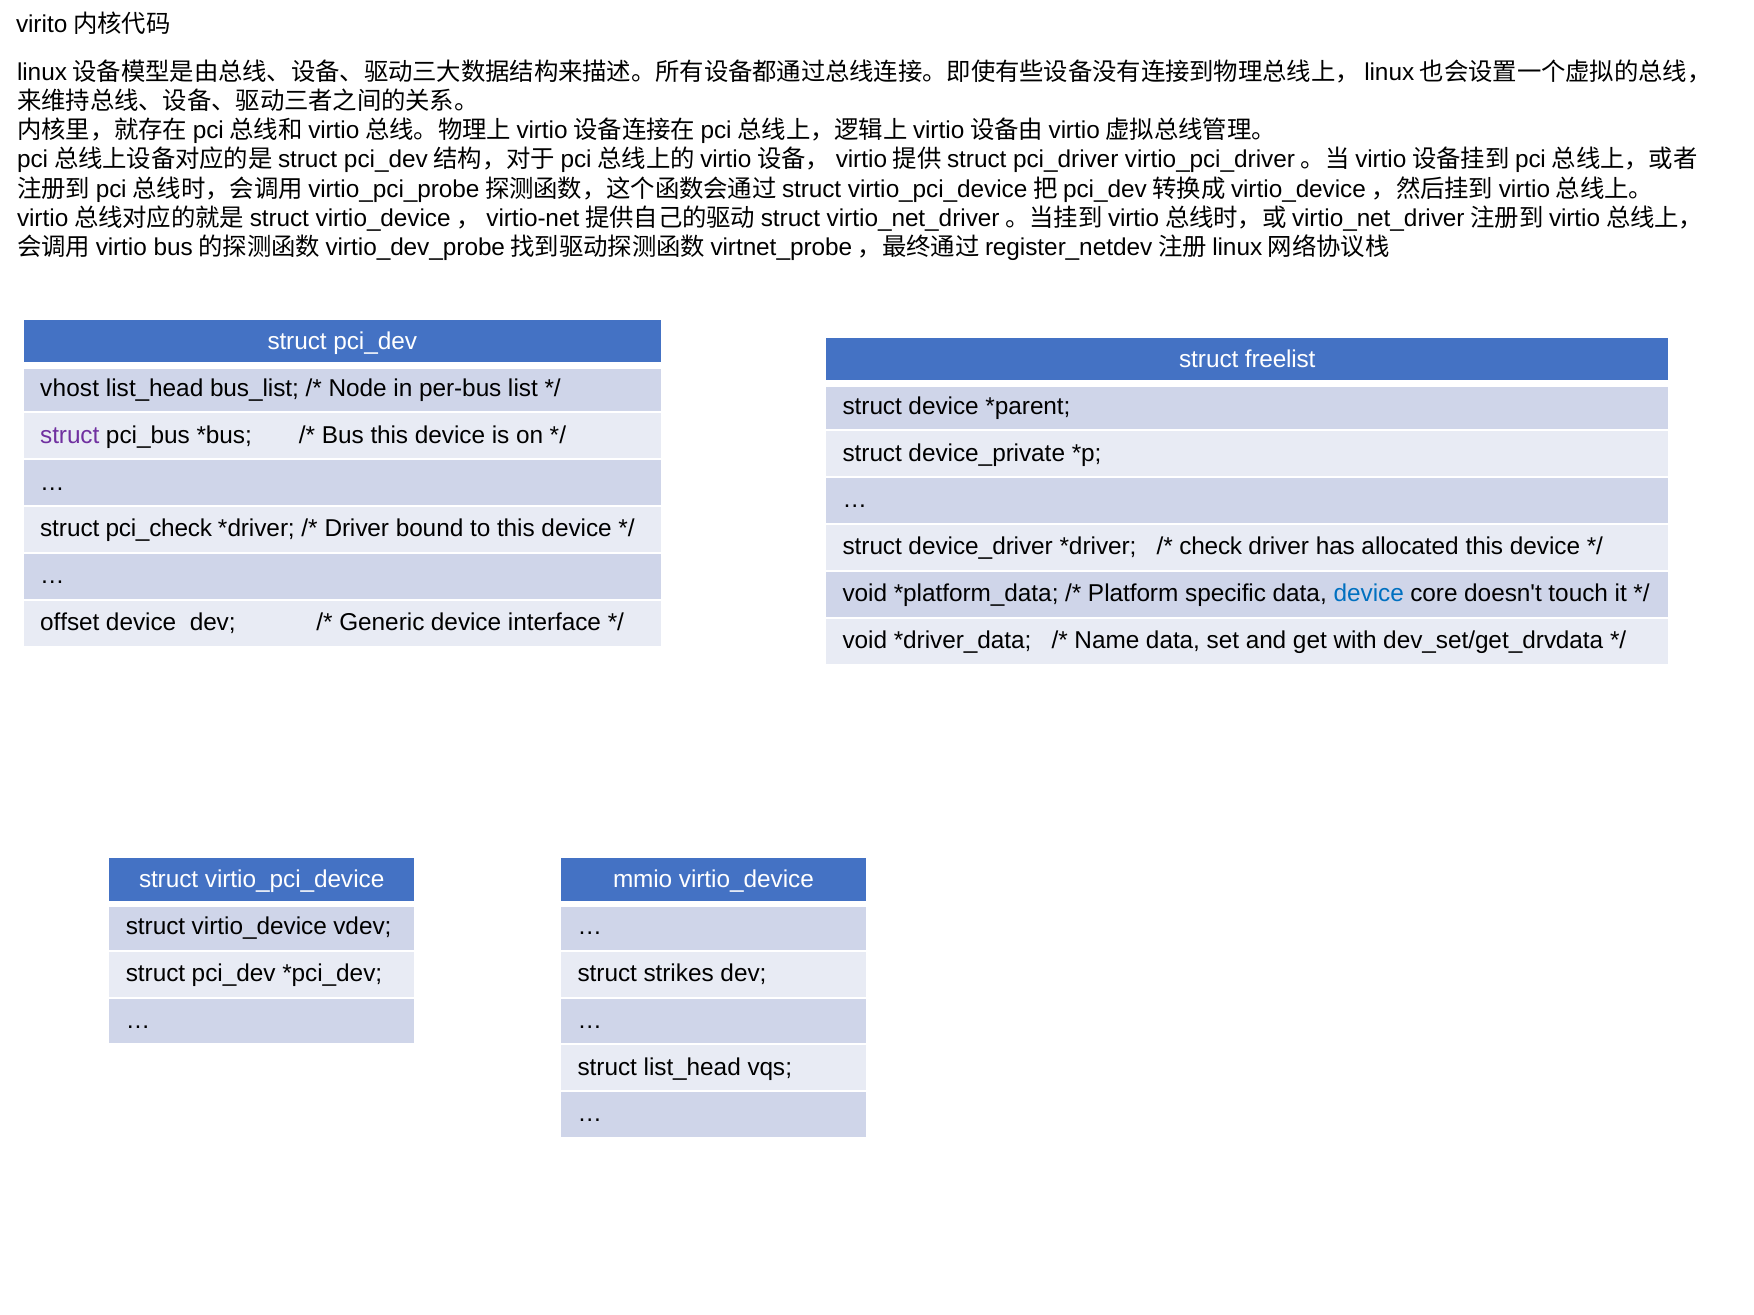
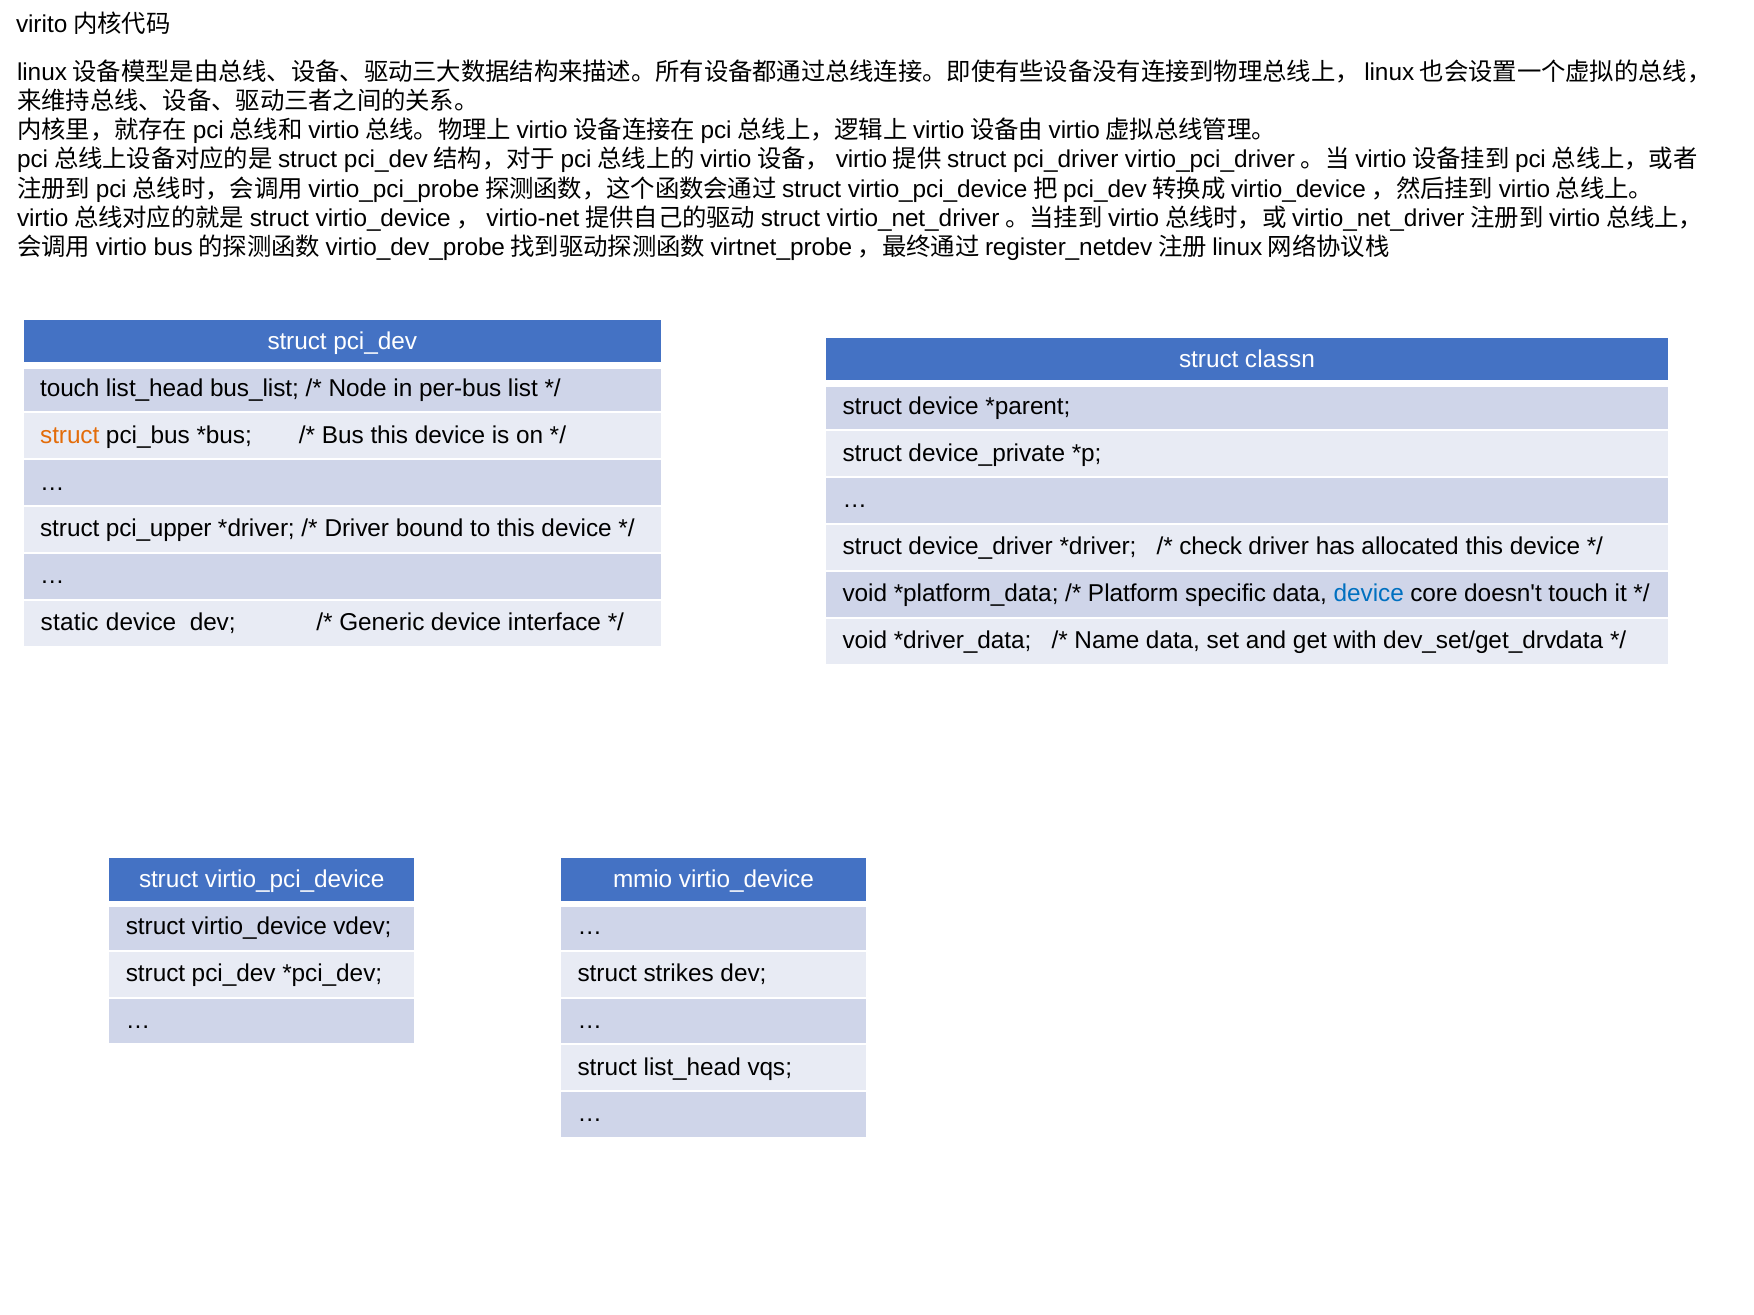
freelist: freelist -> classn
vhost at (70, 388): vhost -> touch
struct at (70, 435) colour: purple -> orange
pci_check: pci_check -> pci_upper
offset: offset -> static
